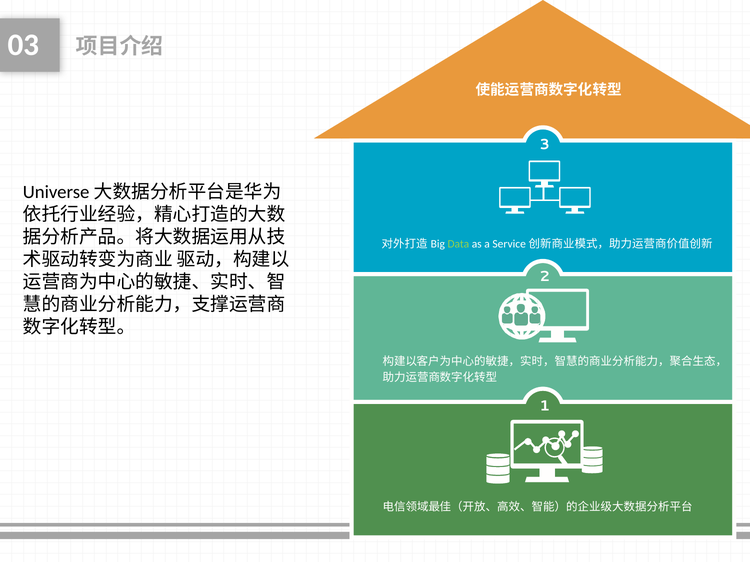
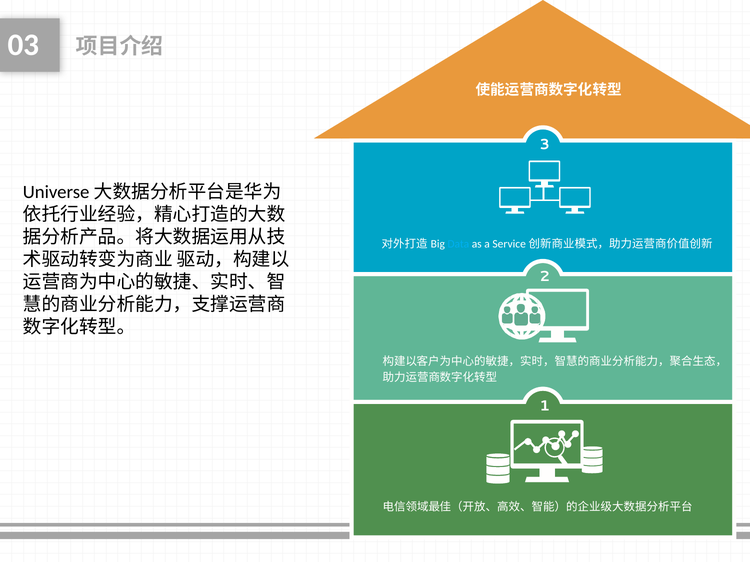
Data colour: light green -> light blue
